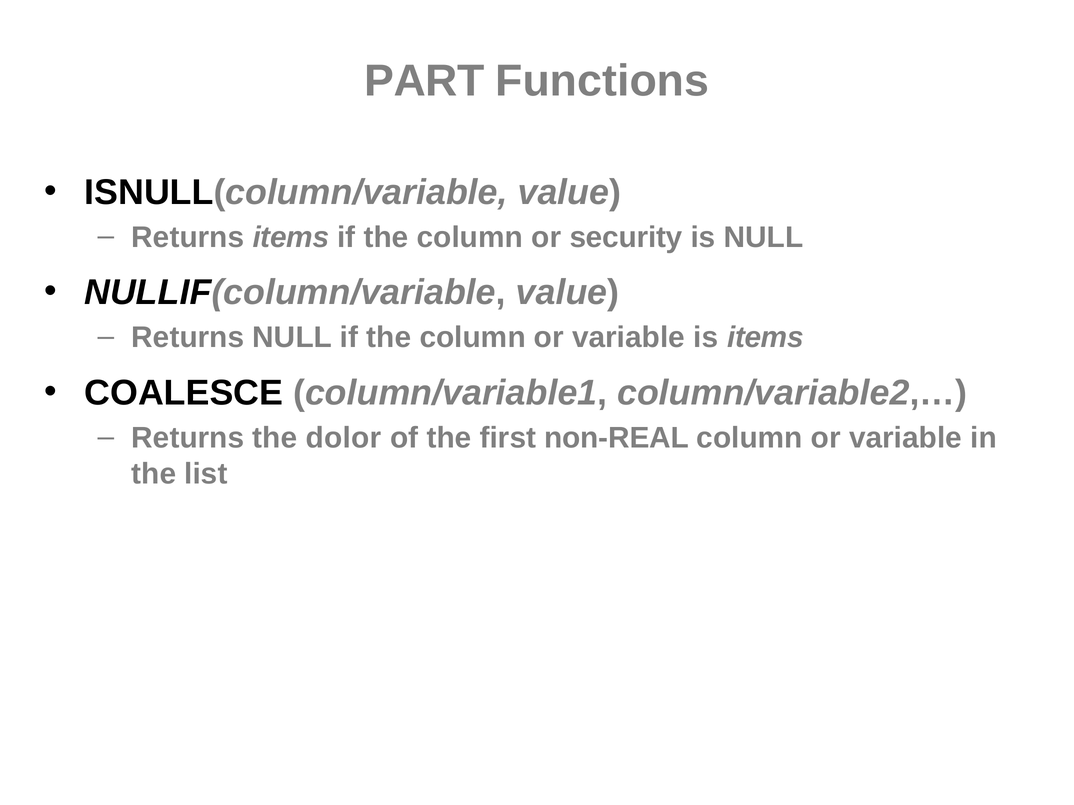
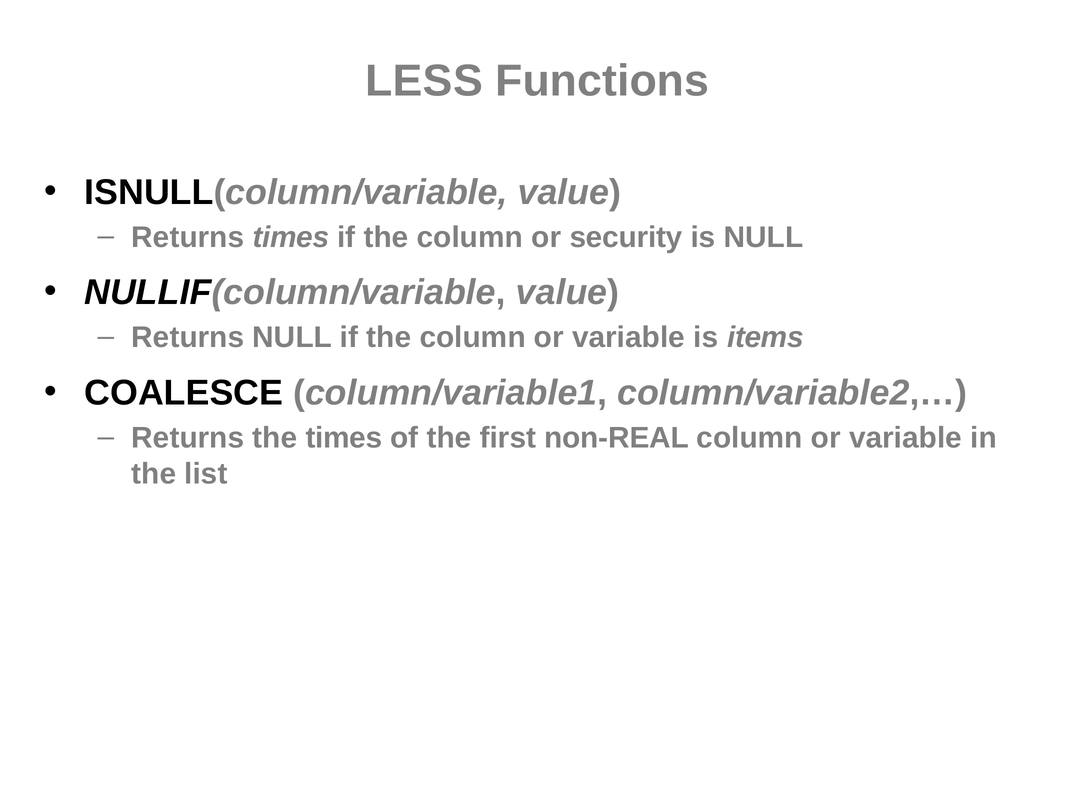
PART: PART -> LESS
Returns items: items -> times
the dolor: dolor -> times
